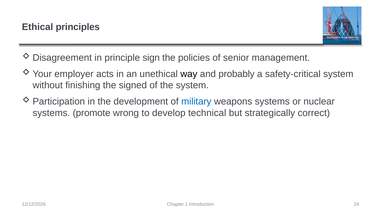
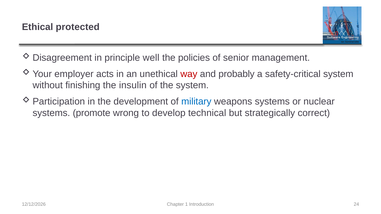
principles: principles -> protected
sign: sign -> well
way colour: black -> red
signed: signed -> insulin
